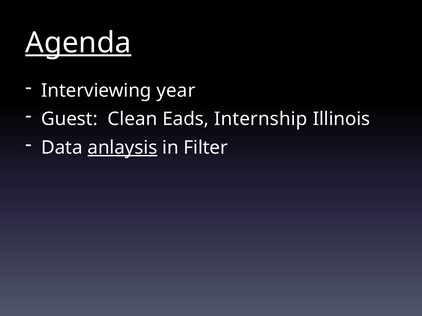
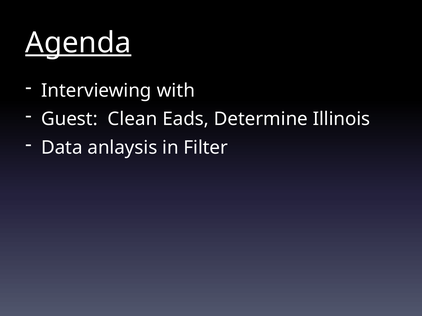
year: year -> with
Internship: Internship -> Determine
anlaysis underline: present -> none
